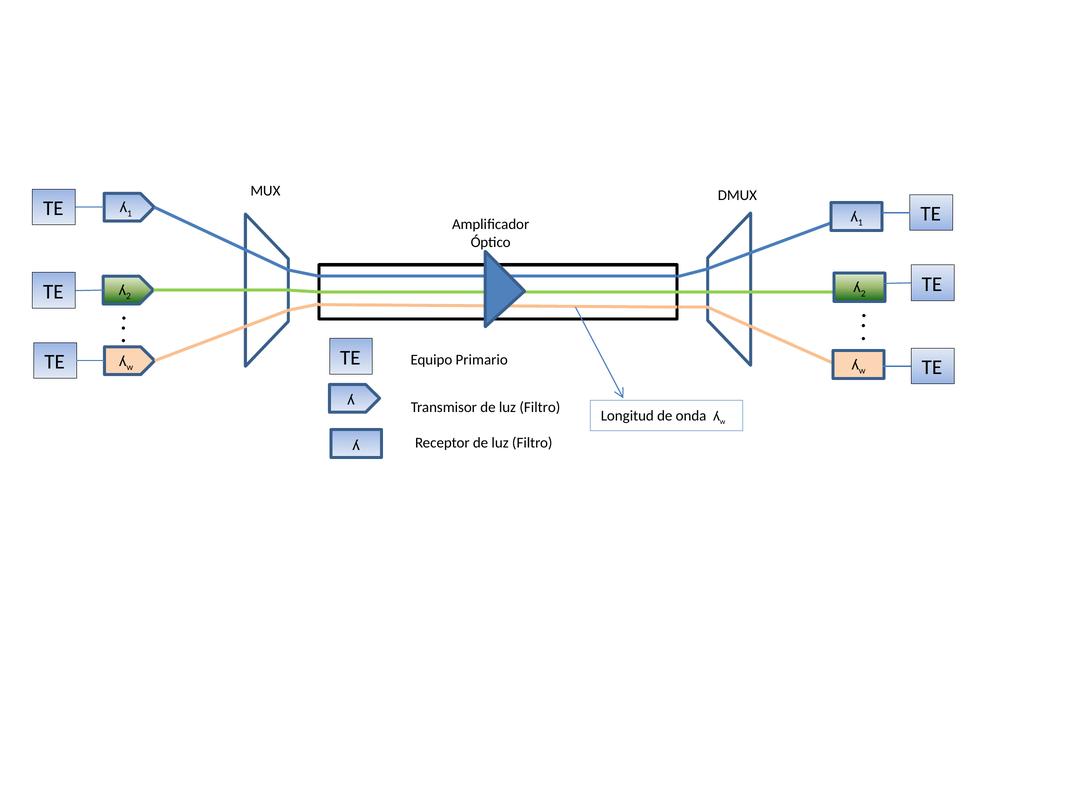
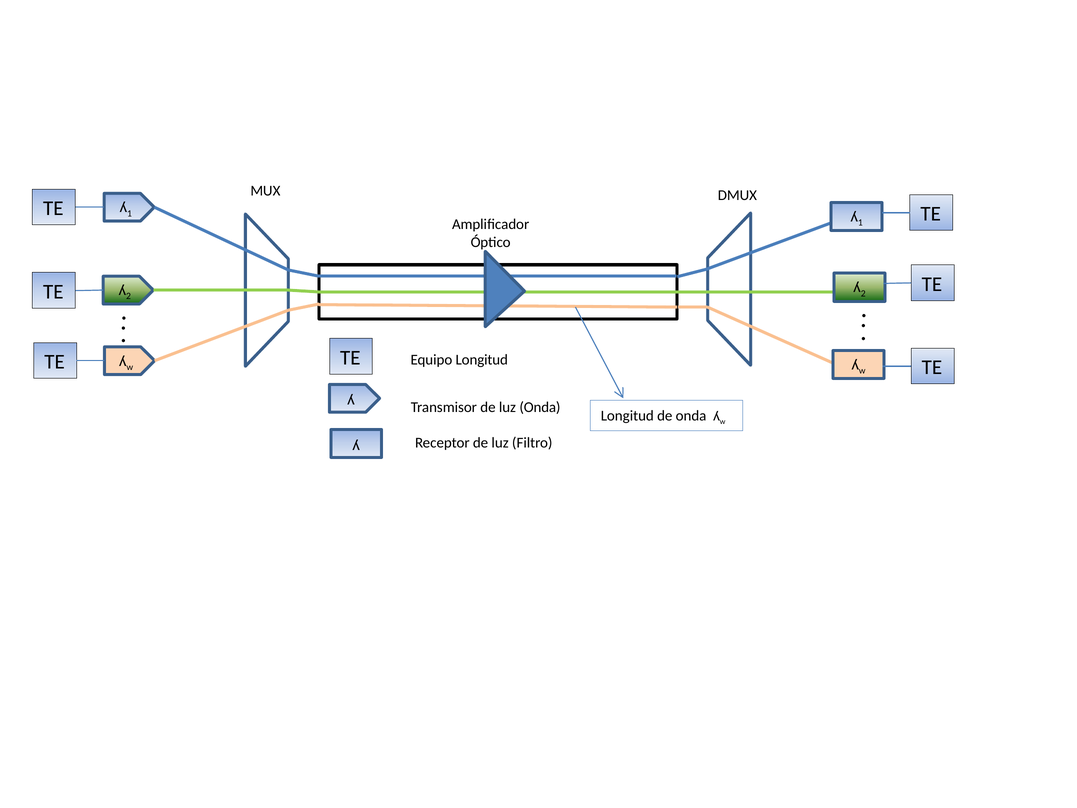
Equipo Primario: Primario -> Longitud
Transmisor de luz Filtro: Filtro -> Onda
